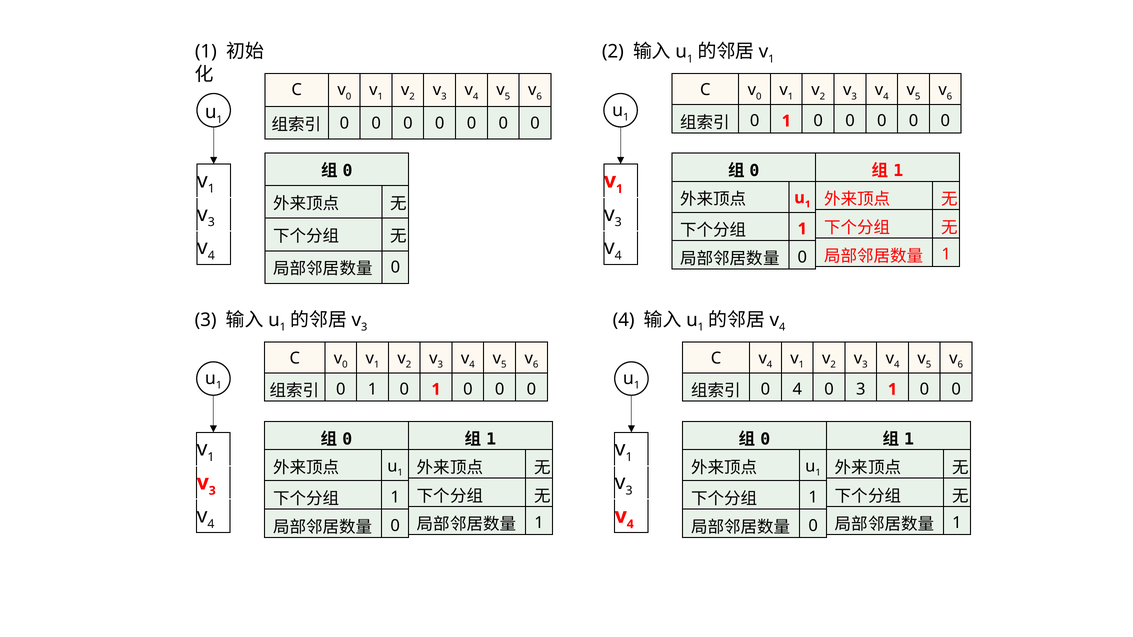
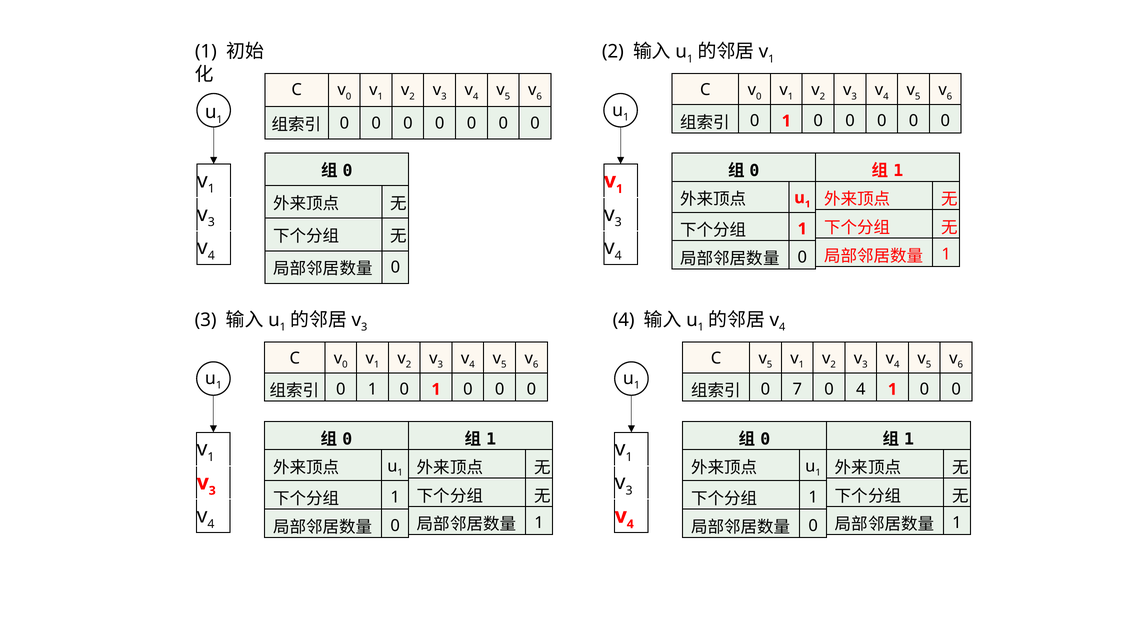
4 at (770, 365): 4 -> 5
0 4: 4 -> 7
0 3: 3 -> 4
